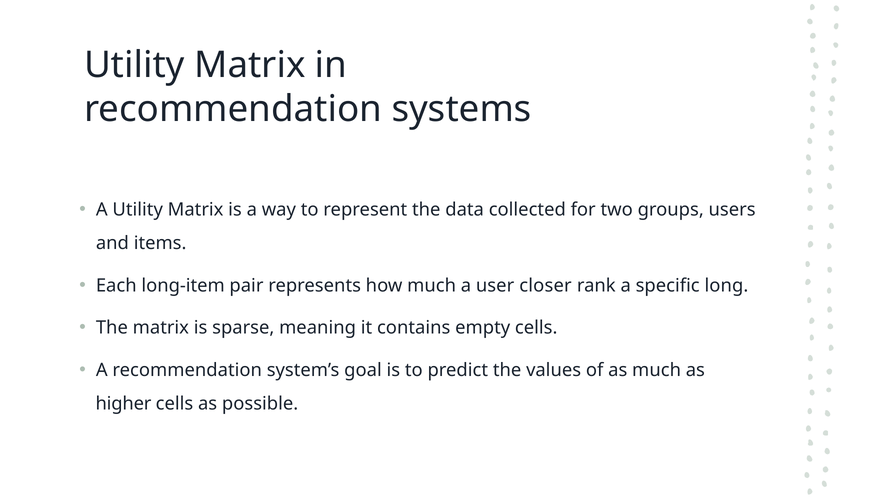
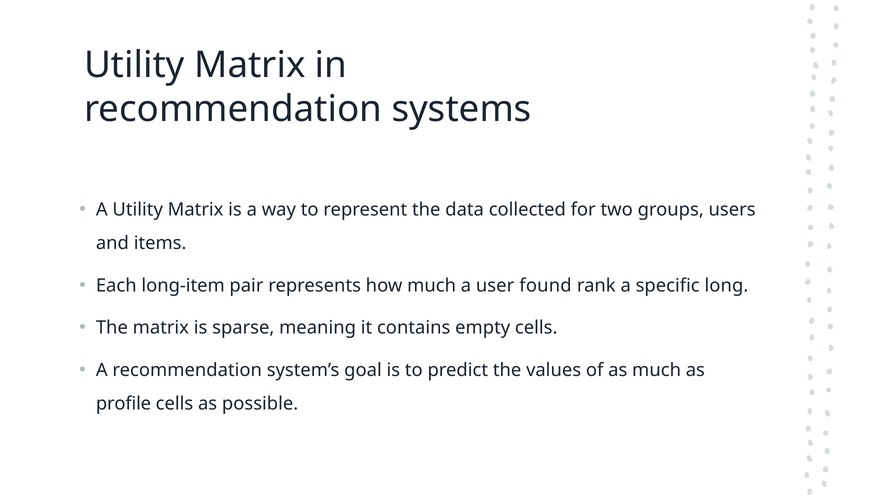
closer: closer -> found
higher: higher -> profile
